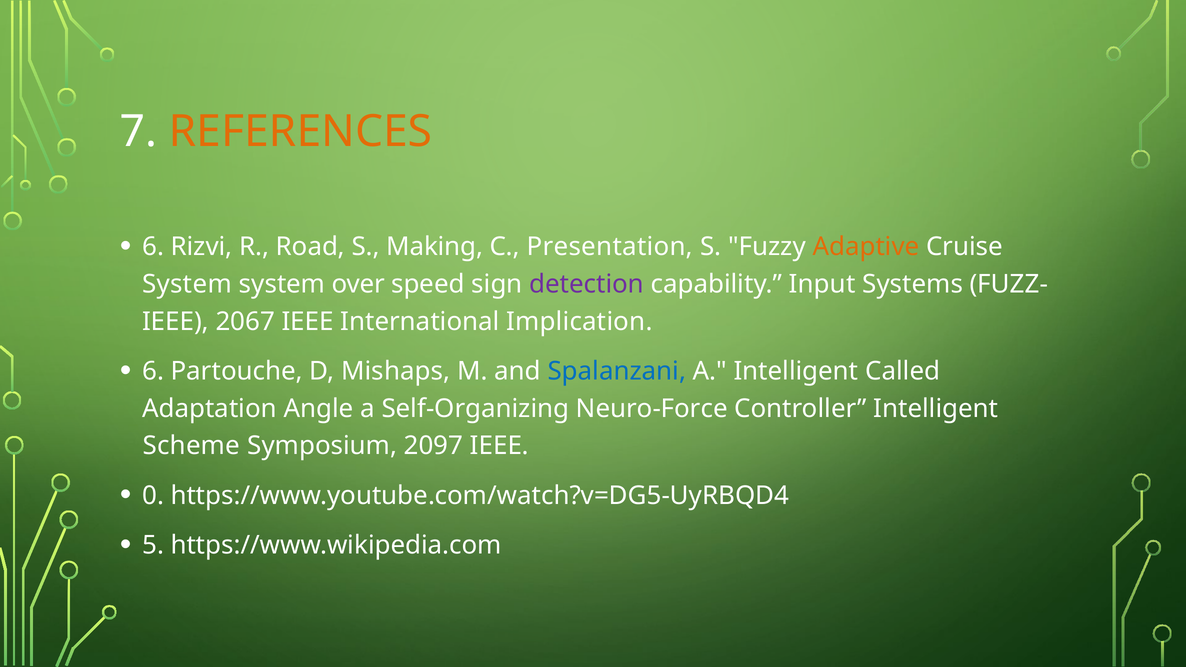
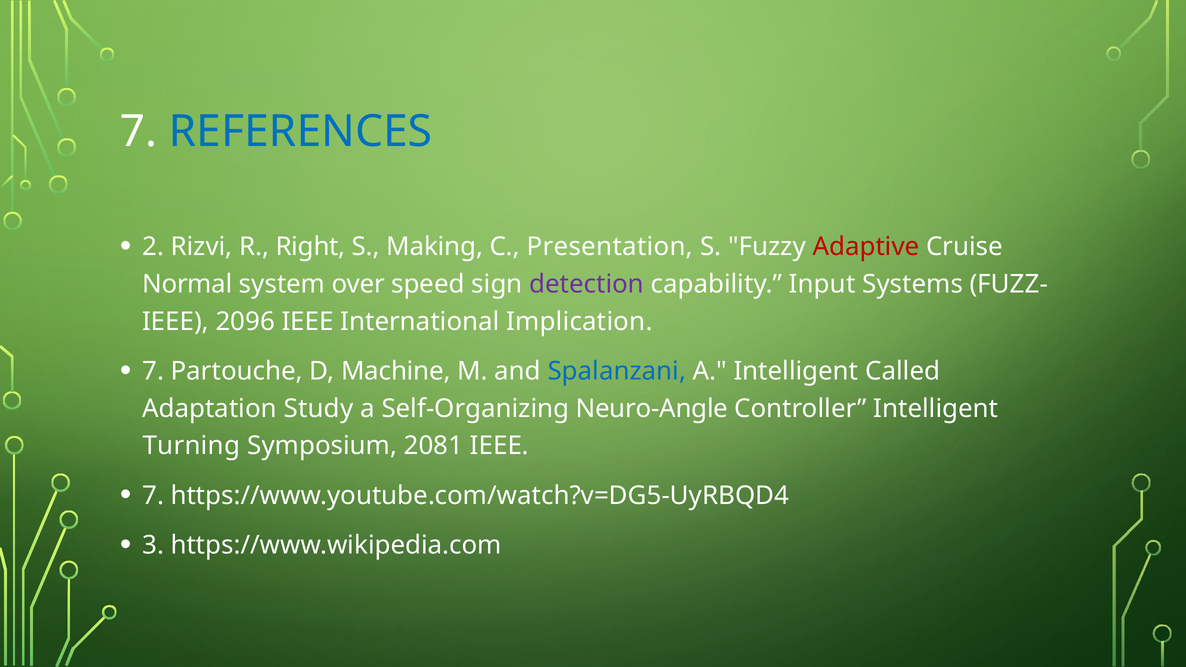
REFERENCES colour: orange -> blue
6 at (153, 247): 6 -> 2
Road: Road -> Right
Adaptive colour: orange -> red
System at (187, 284): System -> Normal
2067: 2067 -> 2096
6 at (153, 371): 6 -> 7
Mishaps: Mishaps -> Machine
Angle: Angle -> Study
Neuro-Force: Neuro-Force -> Neuro-Angle
Scheme: Scheme -> Turning
2097: 2097 -> 2081
0 at (153, 496): 0 -> 7
5: 5 -> 3
